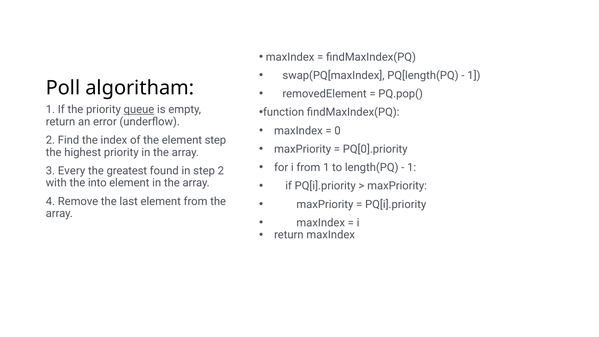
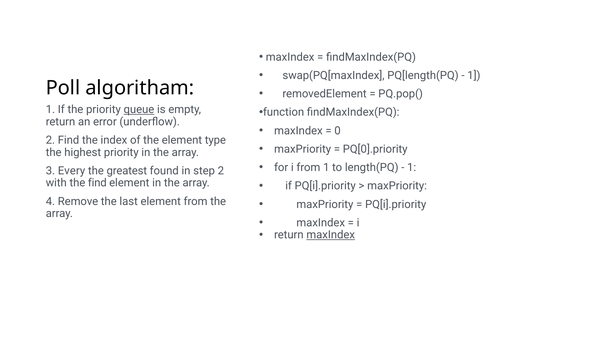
element step: step -> type
the into: into -> find
maxIndex at (331, 235) underline: none -> present
